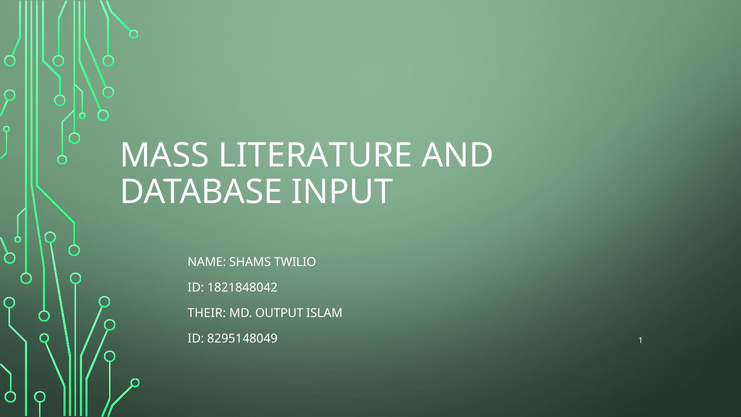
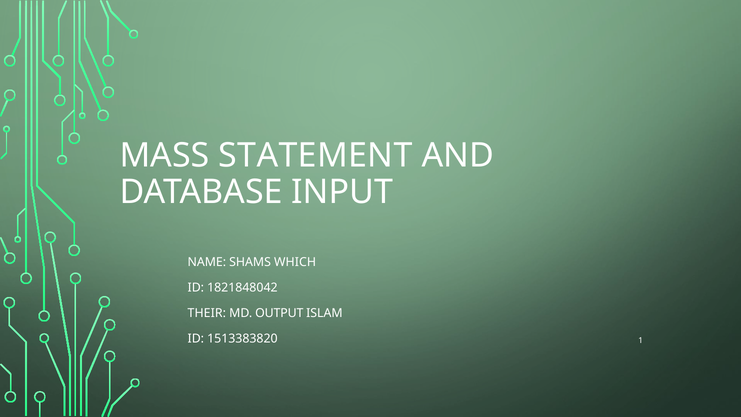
LITERATURE: LITERATURE -> STATEMENT
TWILIO: TWILIO -> WHICH
8295148049: 8295148049 -> 1513383820
